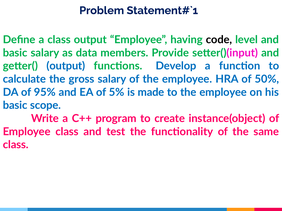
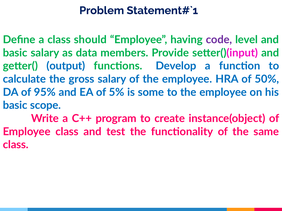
class output: output -> should
code colour: black -> purple
made: made -> some
